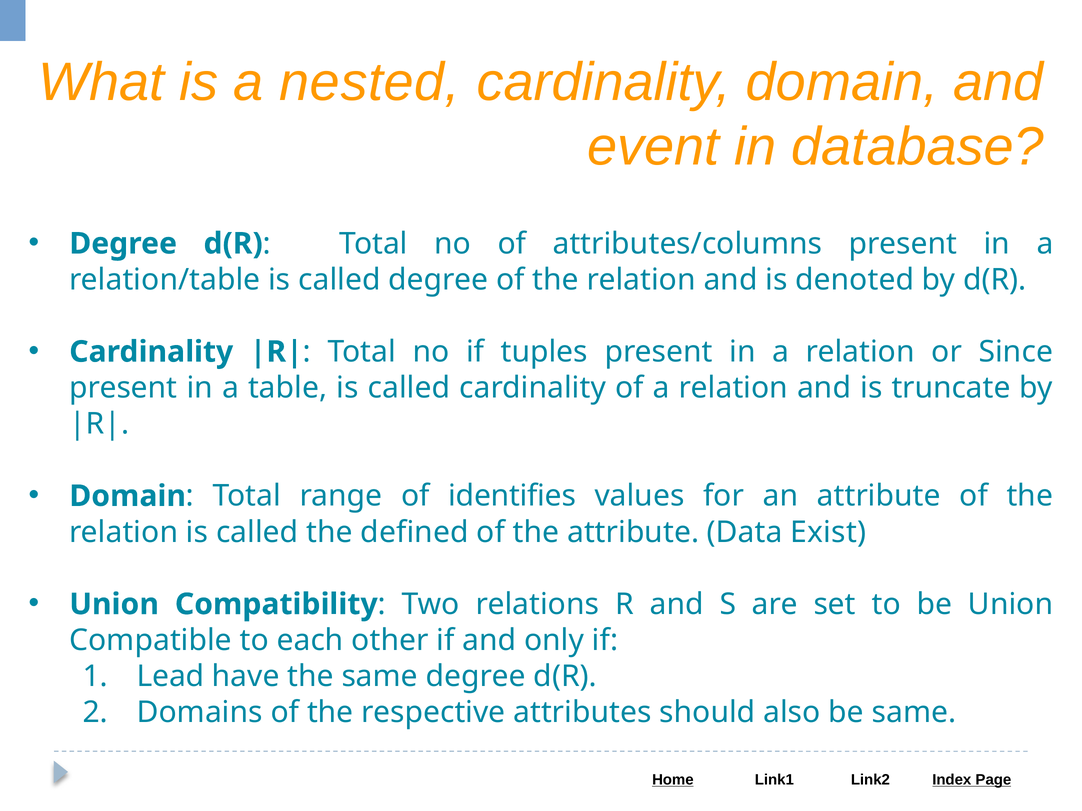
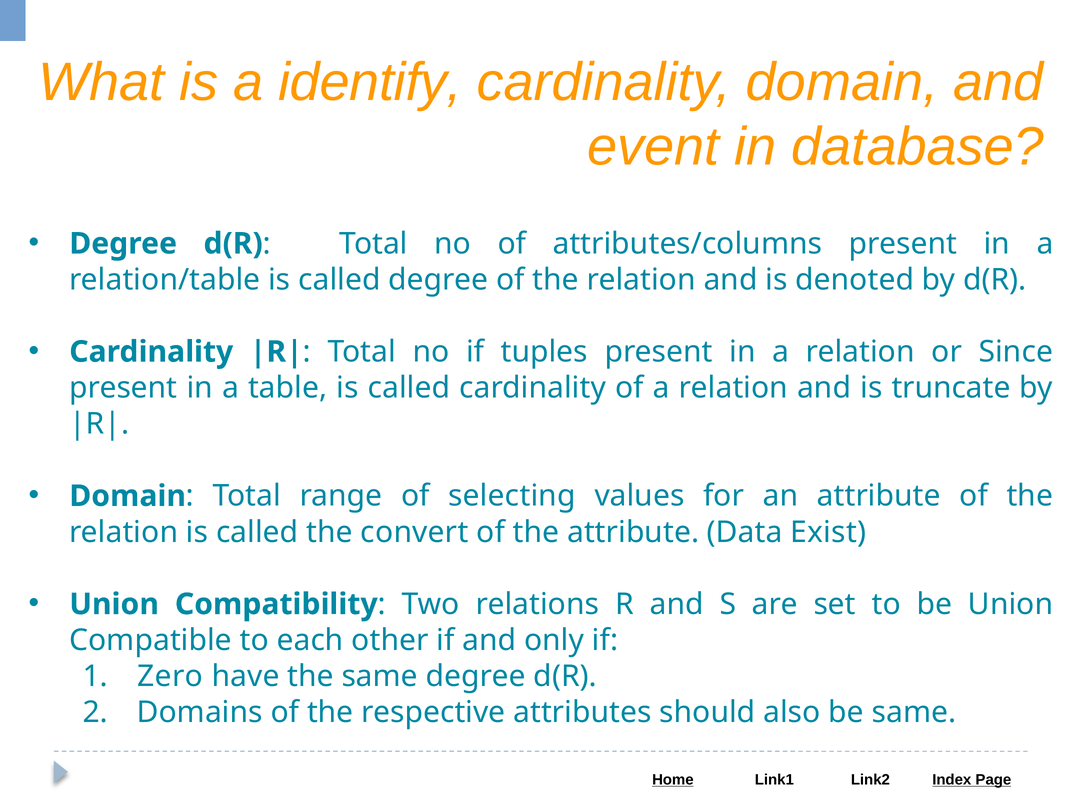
nested: nested -> identify
identifies: identifies -> selecting
defined: defined -> convert
Lead: Lead -> Zero
